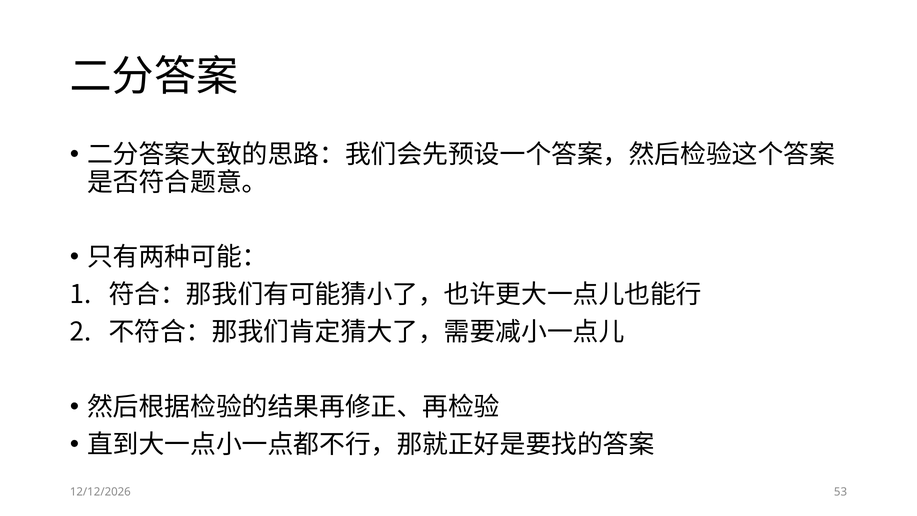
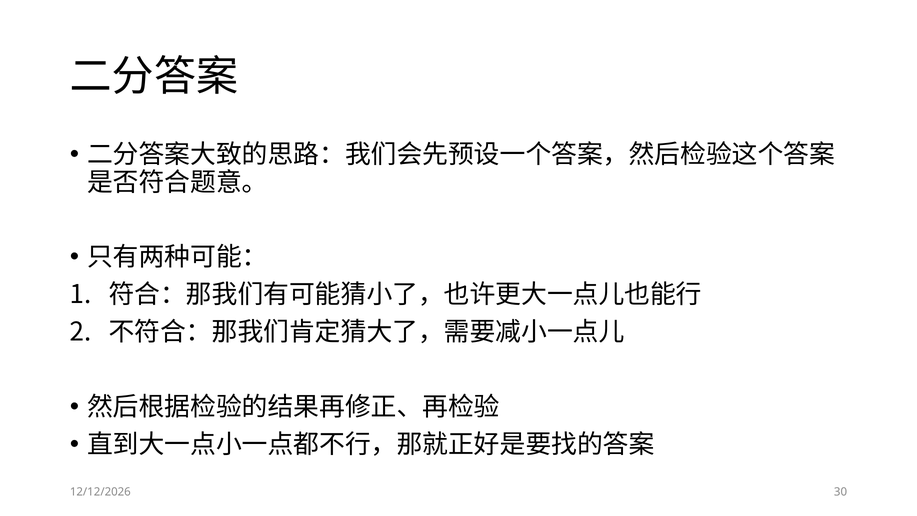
53: 53 -> 30
